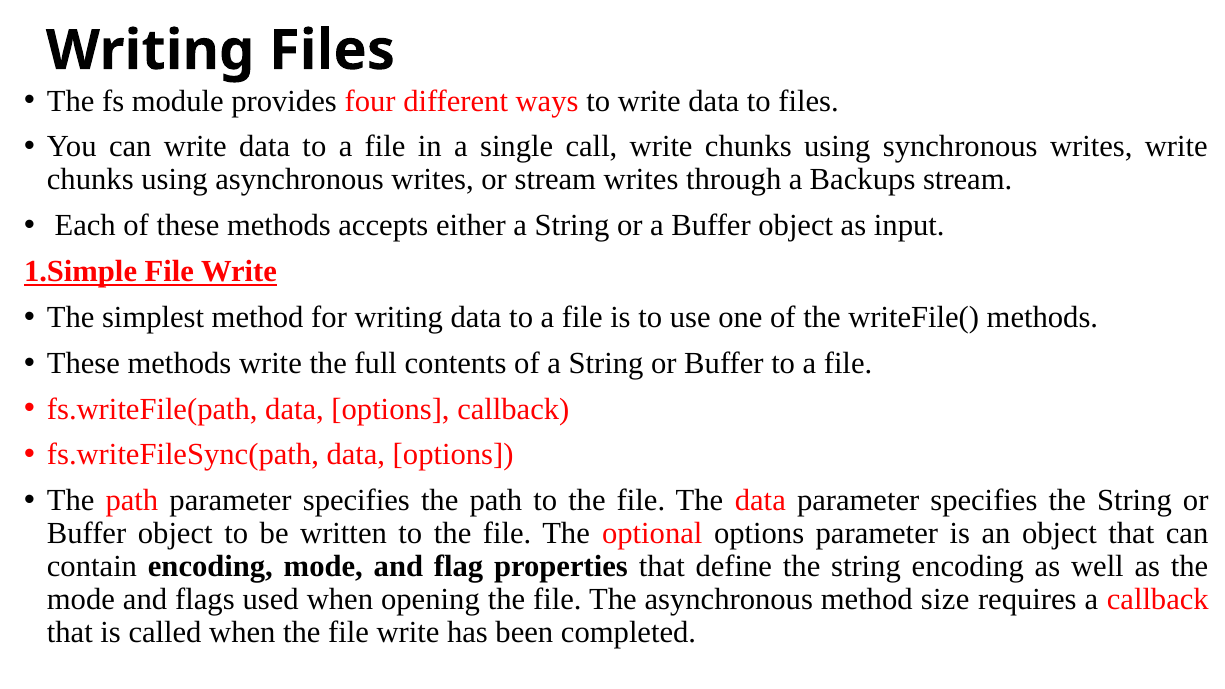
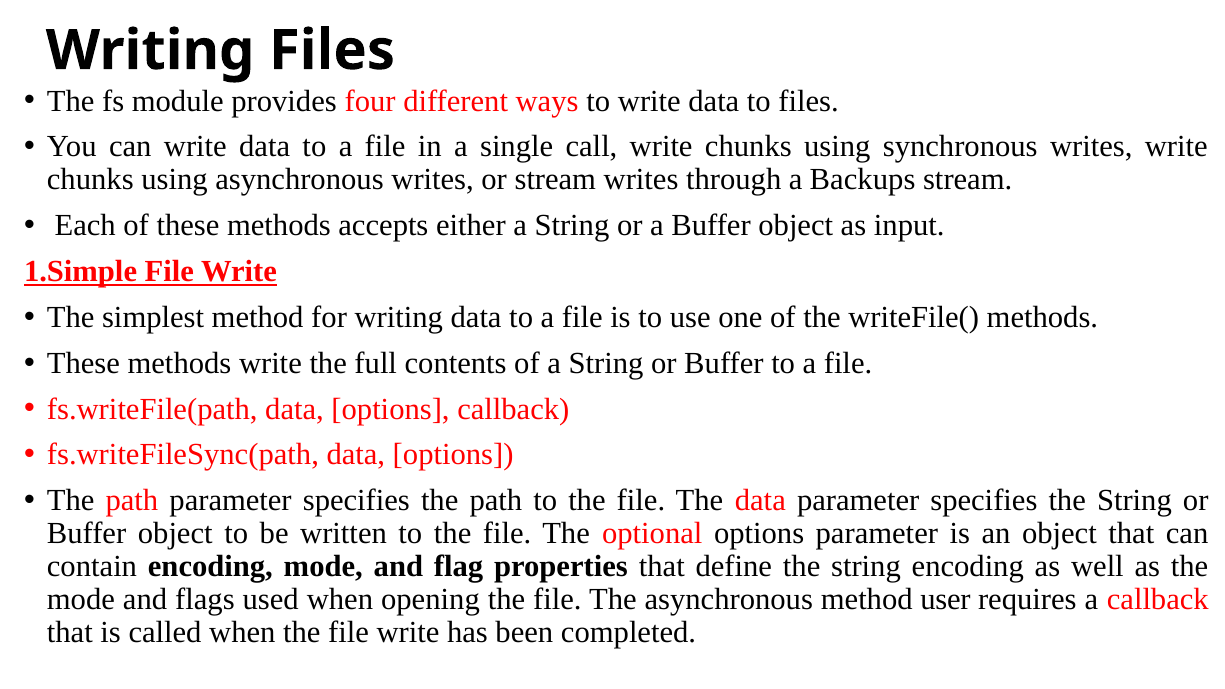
size: size -> user
